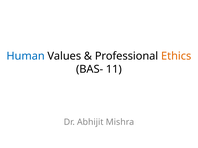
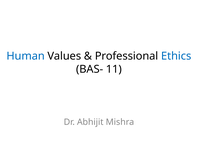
Ethics colour: orange -> blue
